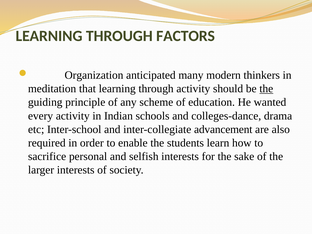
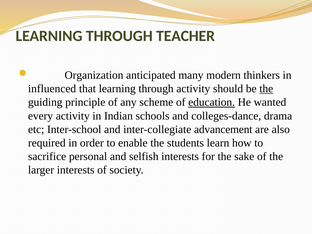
FACTORS: FACTORS -> TEACHER
meditation: meditation -> influenced
education underline: none -> present
